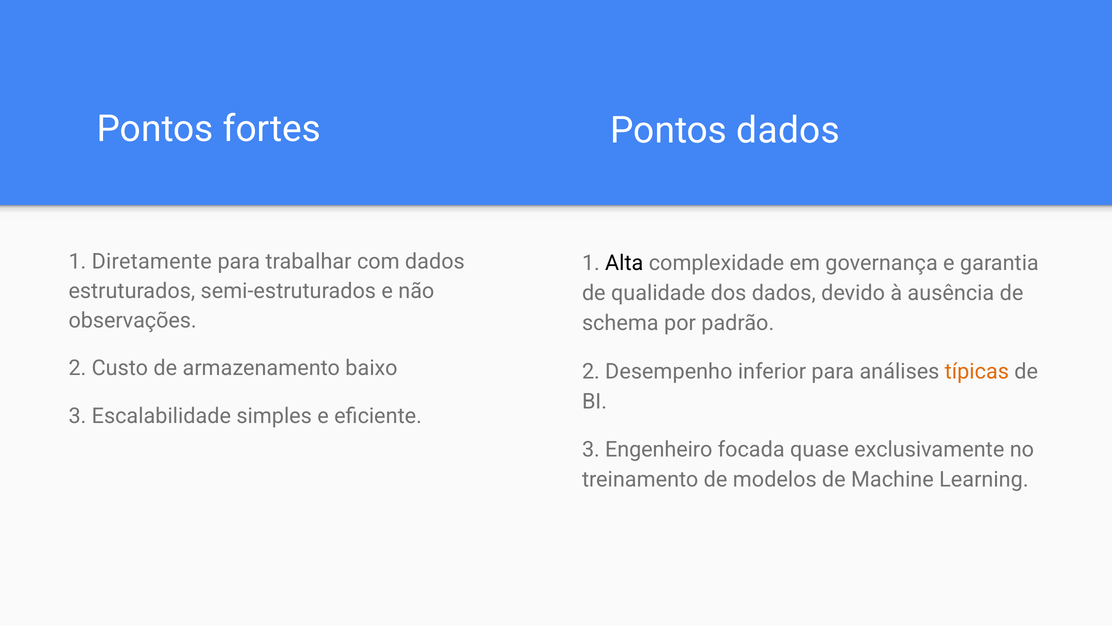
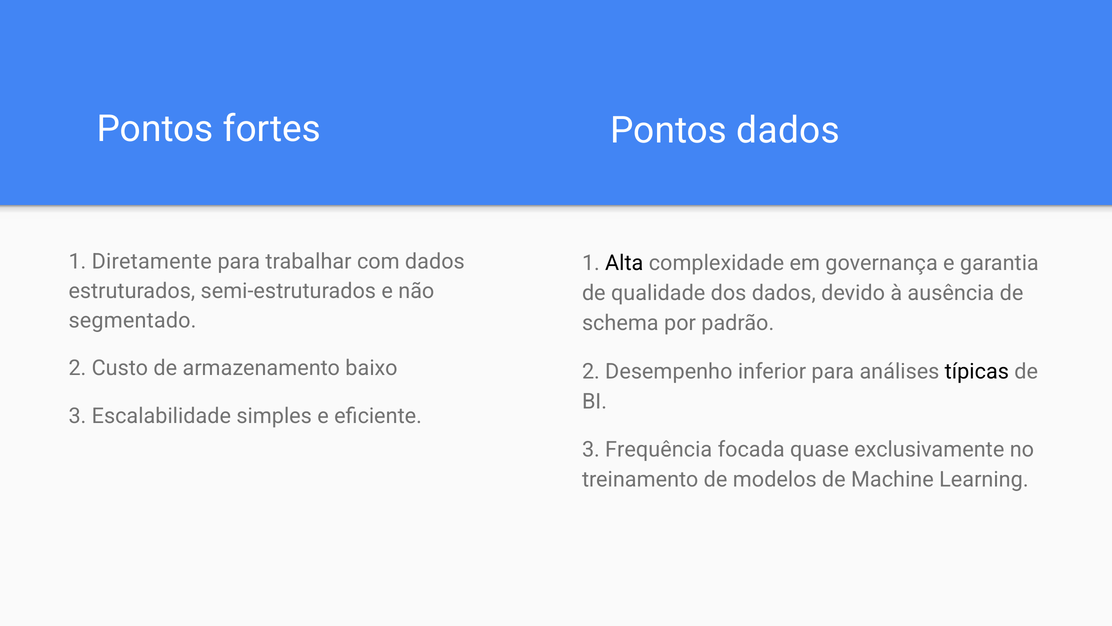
observações: observações -> segmentado
típicas colour: orange -> black
Engenheiro: Engenheiro -> Frequência
